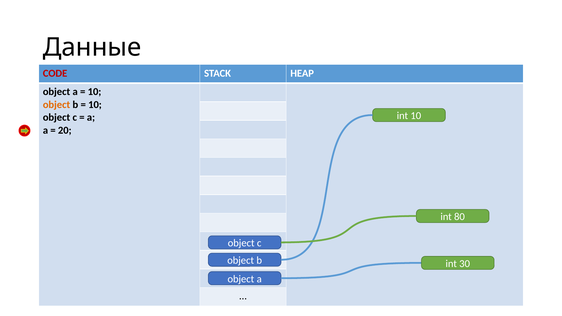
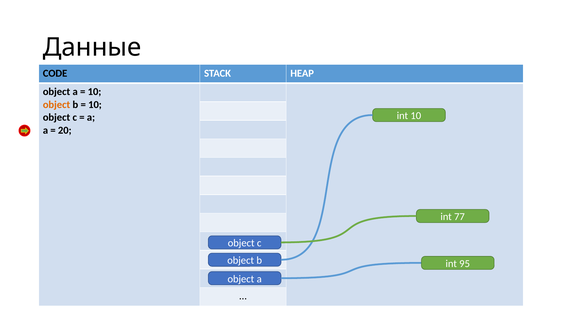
CODE colour: red -> black
80: 80 -> 77
30: 30 -> 95
